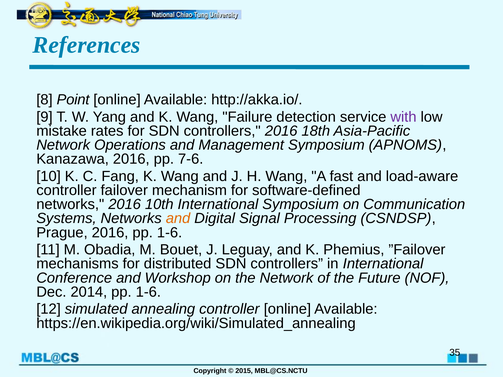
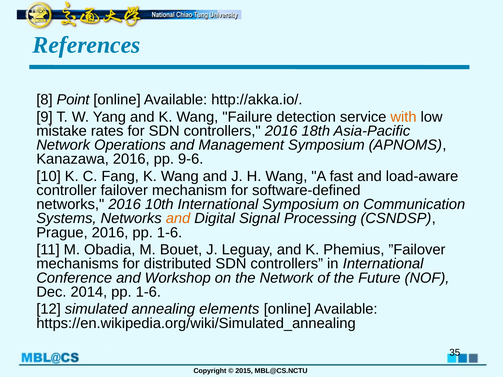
with colour: purple -> orange
7-6: 7-6 -> 9-6
annealing controller: controller -> elements
